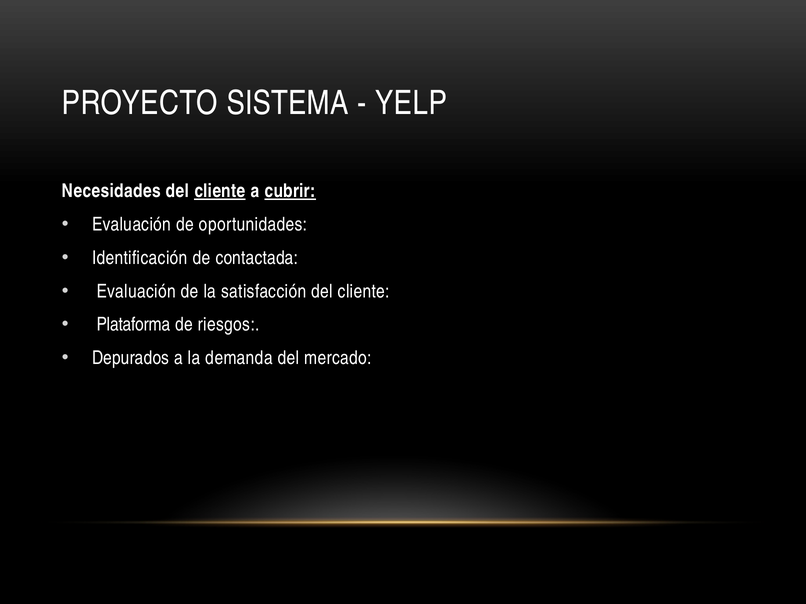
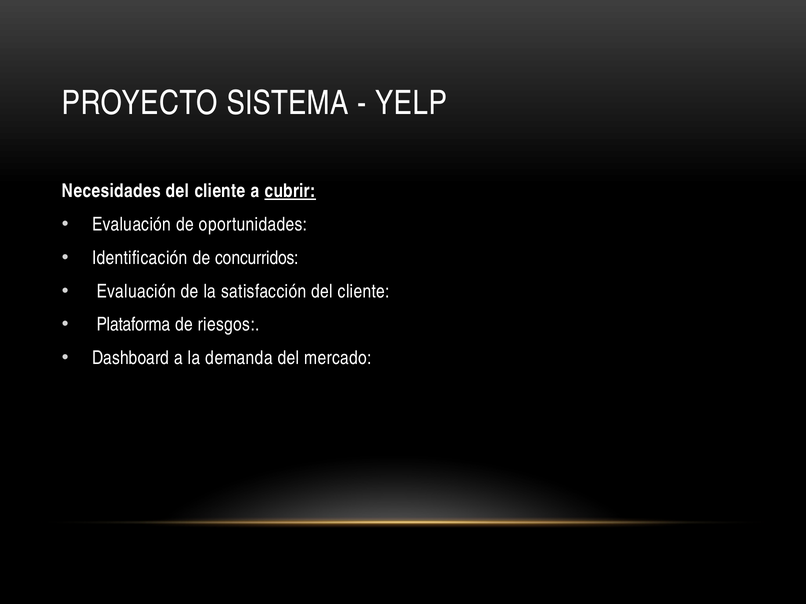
cliente at (220, 191) underline: present -> none
contactada: contactada -> concurridos
Depurados: Depurados -> Dashboard
